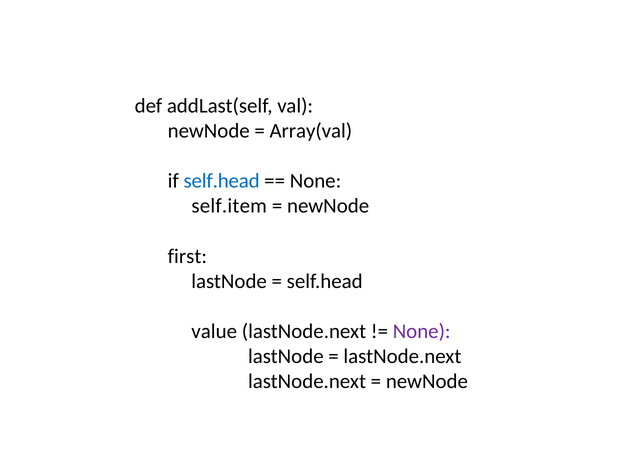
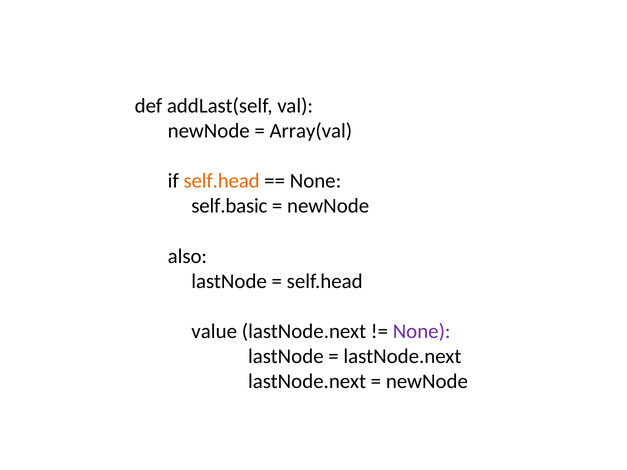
self.head at (222, 181) colour: blue -> orange
self.item: self.item -> self.basic
first: first -> also
